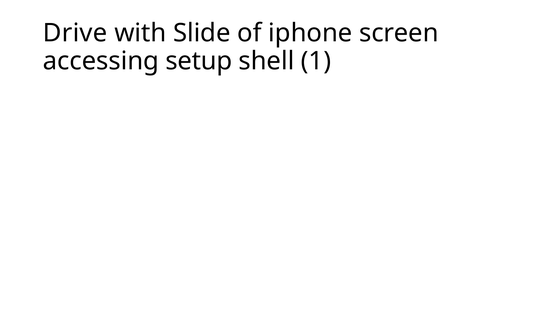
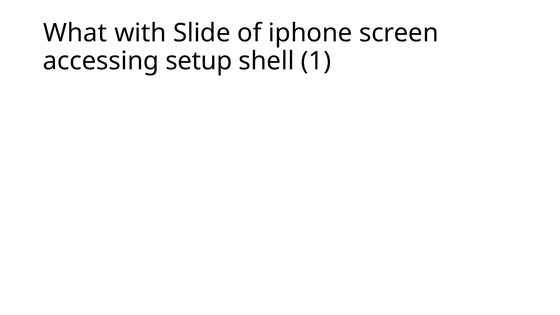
Drive: Drive -> What
